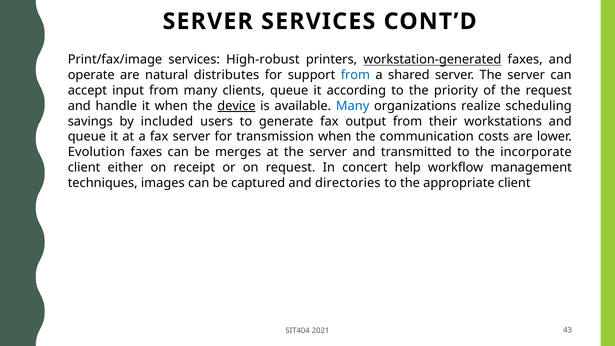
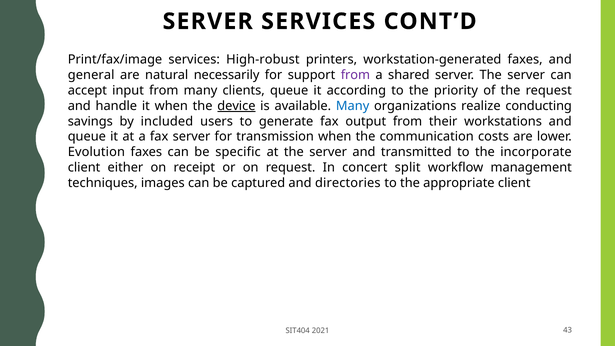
workstation-generated underline: present -> none
operate: operate -> general
distributes: distributes -> necessarily
from at (355, 75) colour: blue -> purple
scheduling: scheduling -> conducting
merges: merges -> specific
help: help -> split
